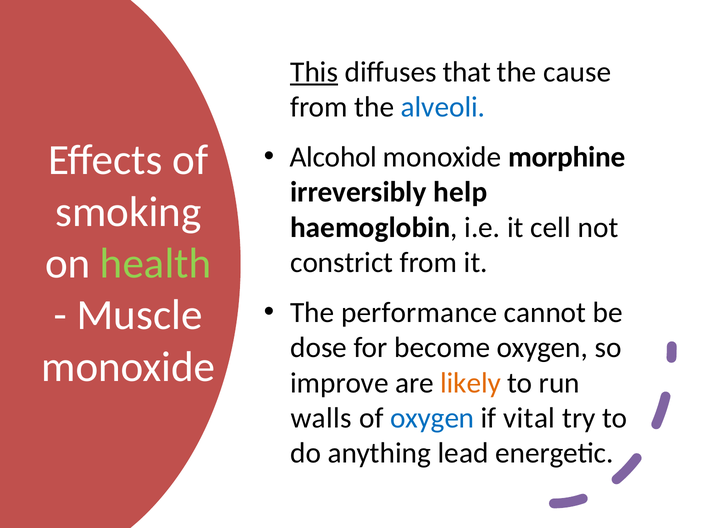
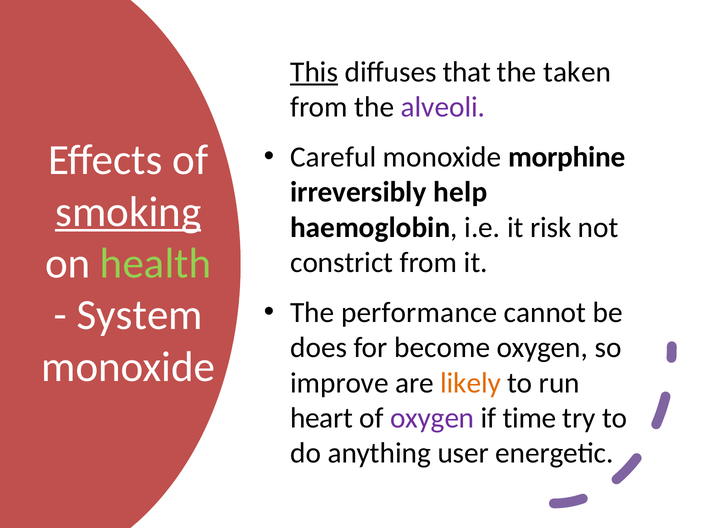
cause: cause -> taken
alveoli colour: blue -> purple
Alcohol: Alcohol -> Careful
smoking underline: none -> present
cell: cell -> risk
Muscle: Muscle -> System
dose: dose -> does
walls: walls -> heart
oxygen at (432, 418) colour: blue -> purple
vital: vital -> time
lead: lead -> user
